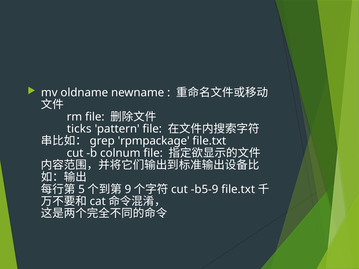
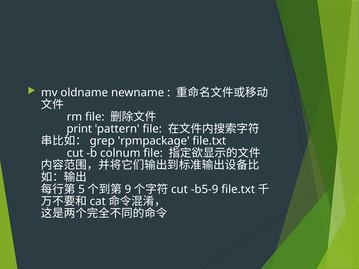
ticks: ticks -> print
